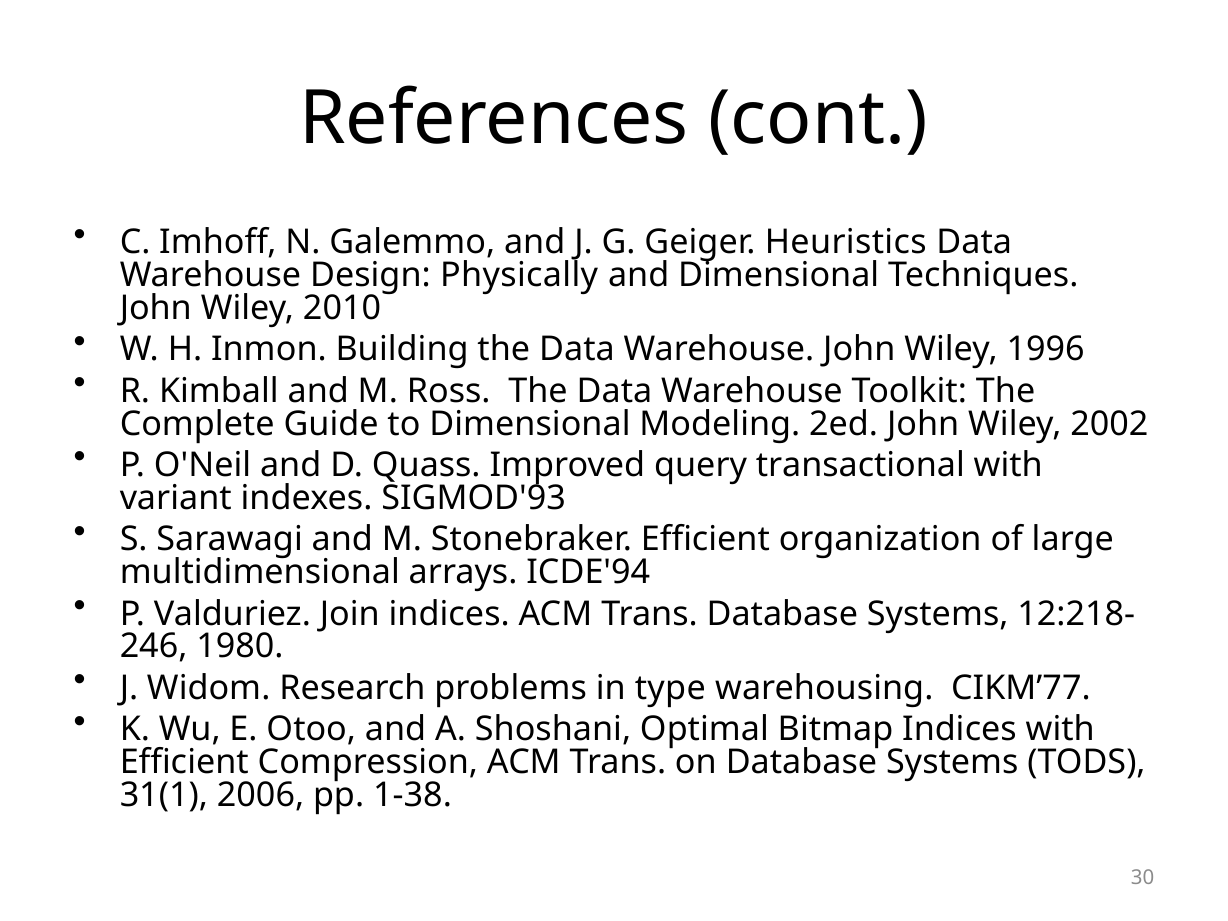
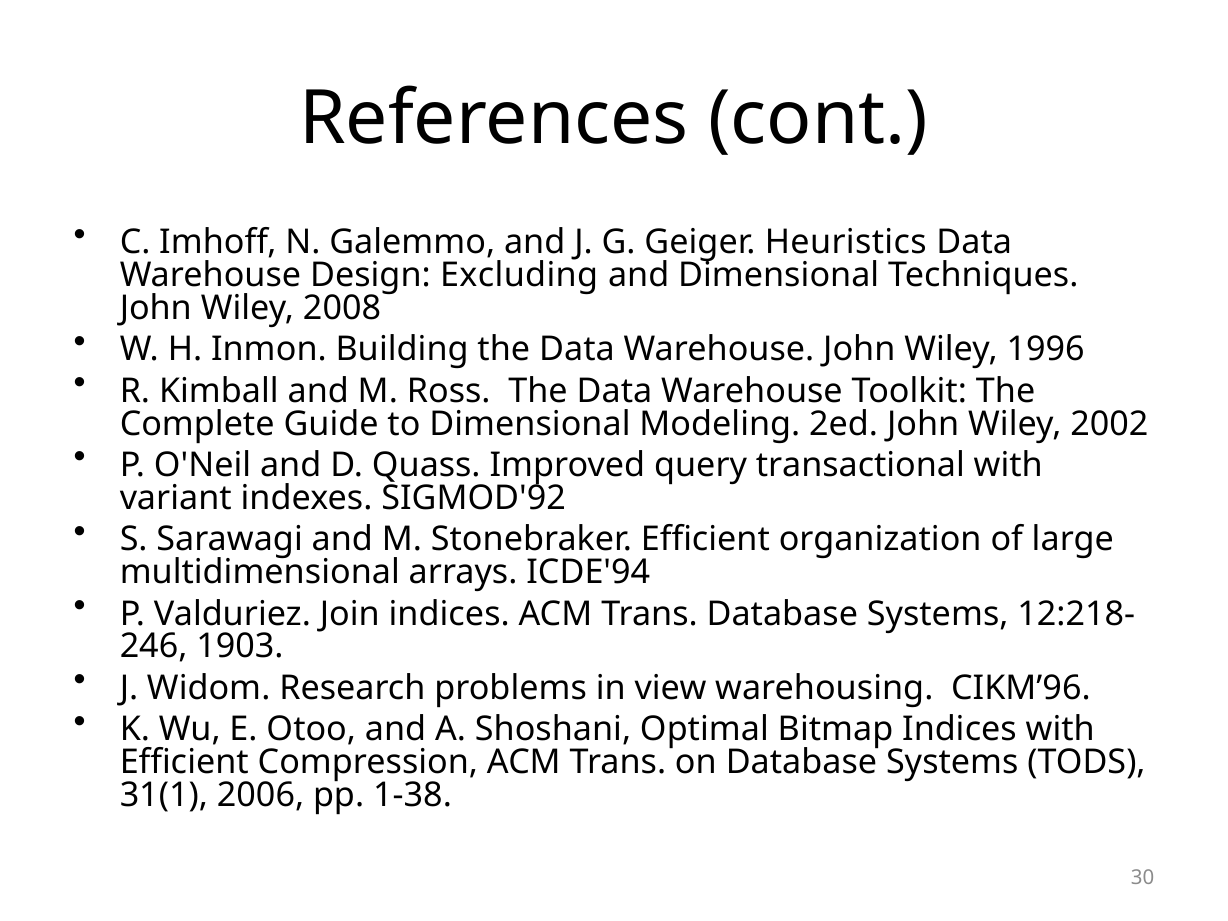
Physically: Physically -> Excluding
2010: 2010 -> 2008
SIGMOD'93: SIGMOD'93 -> SIGMOD'92
1980: 1980 -> 1903
type: type -> view
CIKM’77: CIKM’77 -> CIKM’96
